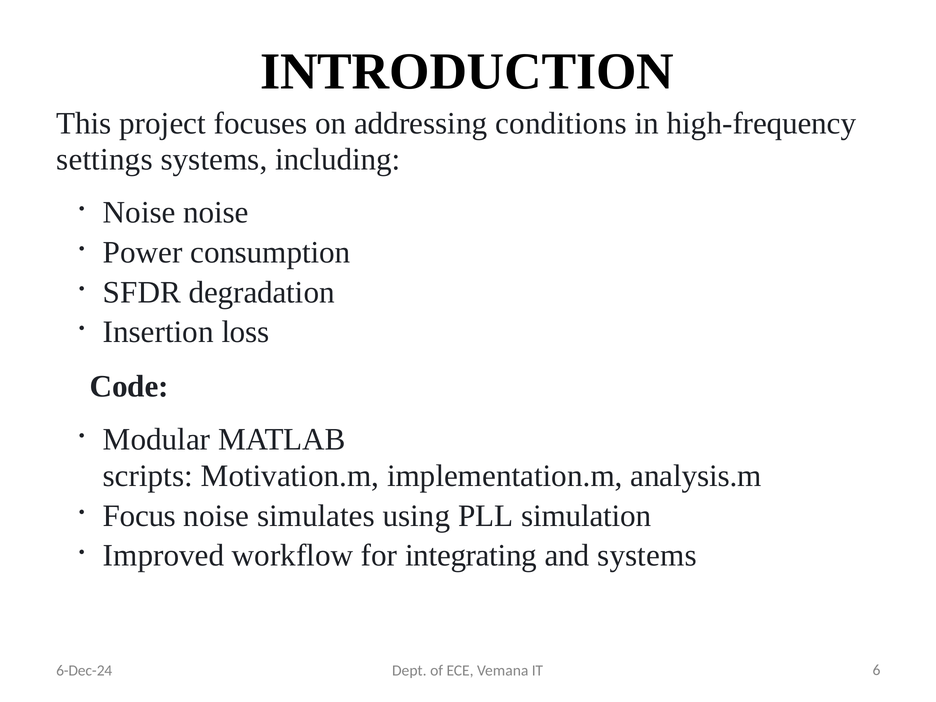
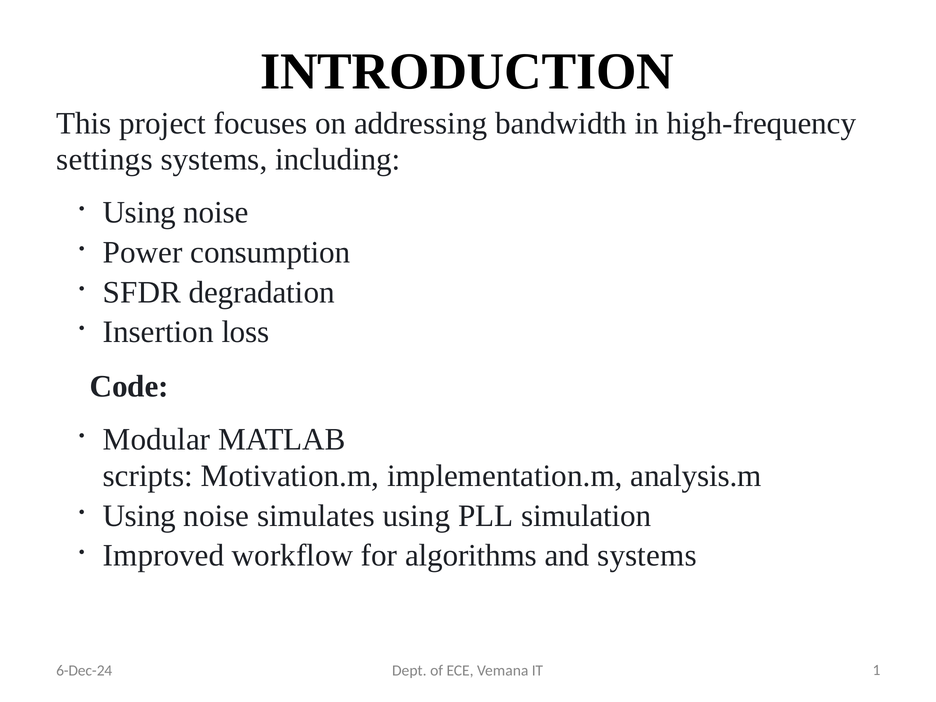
conditions: conditions -> bandwidth
Noise at (139, 213): Noise -> Using
Focus at (139, 516): Focus -> Using
integrating: integrating -> algorithms
6: 6 -> 1
